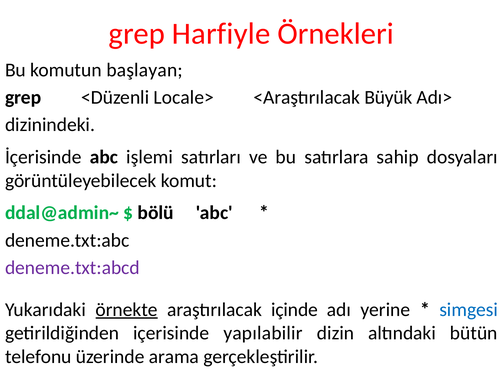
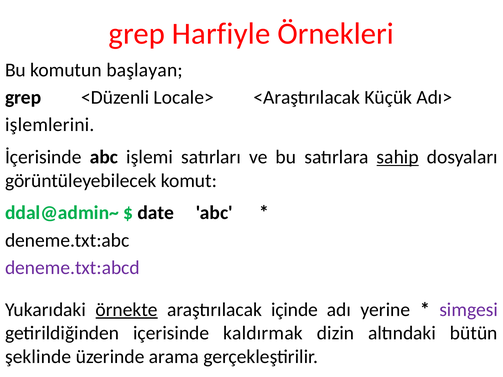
Büyük: Büyük -> Küçük
dizinindeki: dizinindeki -> işlemlerini
sahip underline: none -> present
bölü: bölü -> date
simgesi colour: blue -> purple
yapılabilir: yapılabilir -> kaldırmak
telefonu: telefonu -> şeklinde
